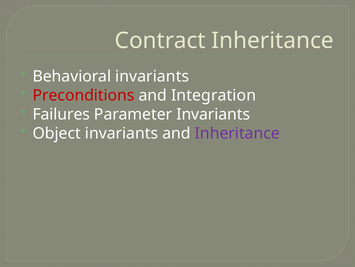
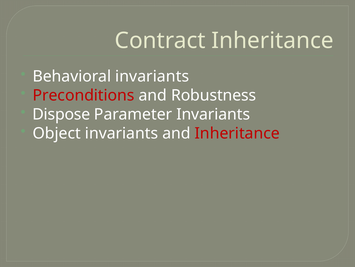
Integration: Integration -> Robustness
Failures: Failures -> Dispose
Inheritance at (237, 133) colour: purple -> red
